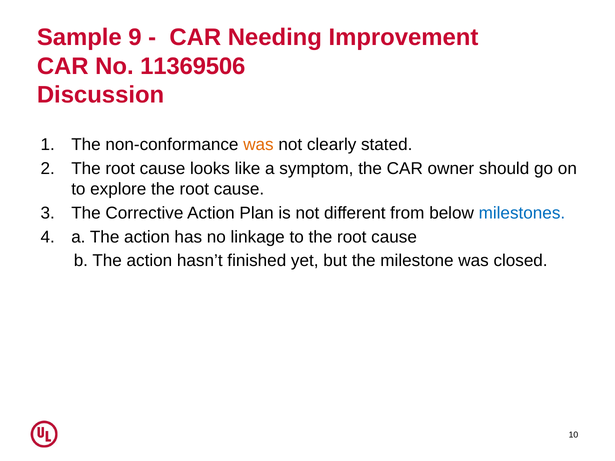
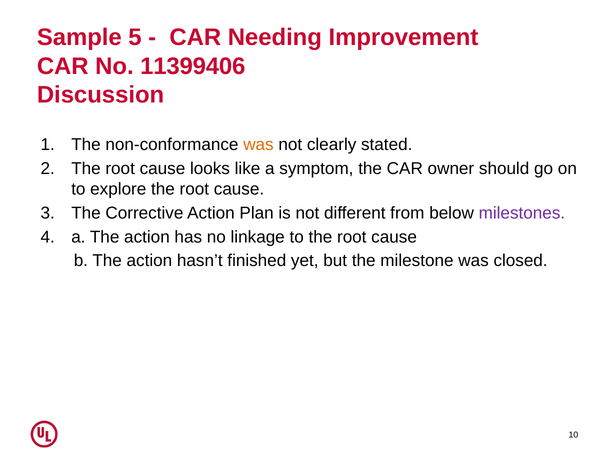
Sample 9: 9 -> 5
11369506: 11369506 -> 11399406
milestones colour: blue -> purple
